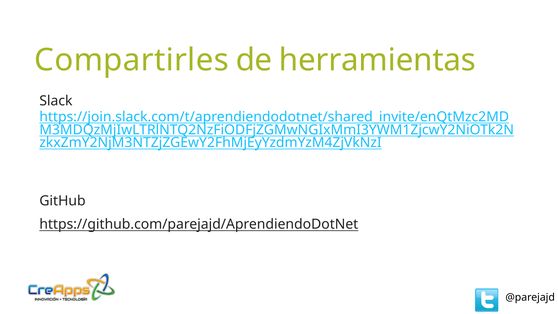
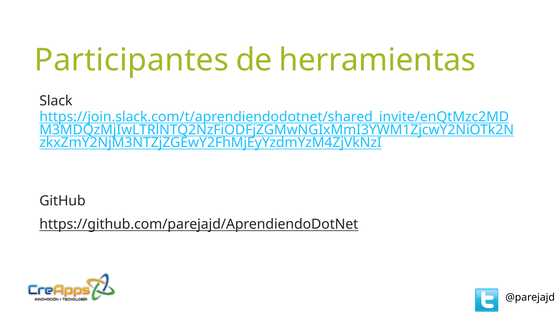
Compartirles: Compartirles -> Participantes
